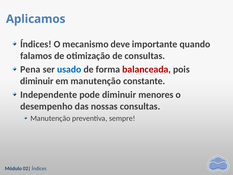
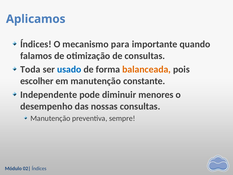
deve: deve -> para
Pena: Pena -> Toda
balanceada colour: red -> orange
diminuir at (37, 81): diminuir -> escolher
